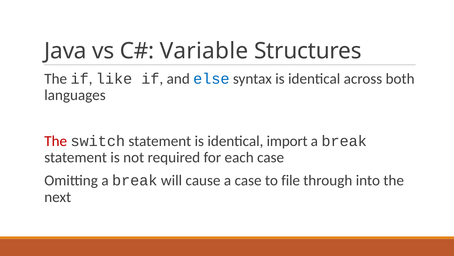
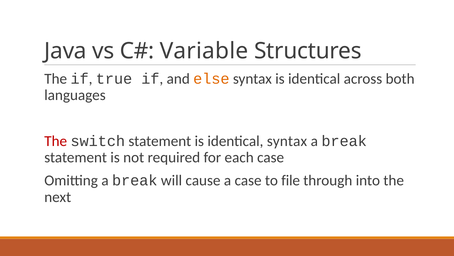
like: like -> true
else colour: blue -> orange
identical import: import -> syntax
